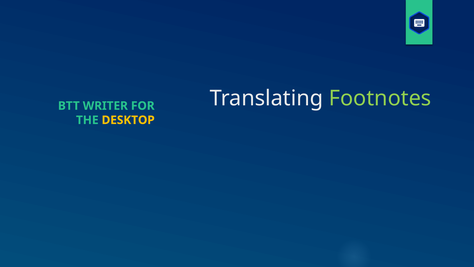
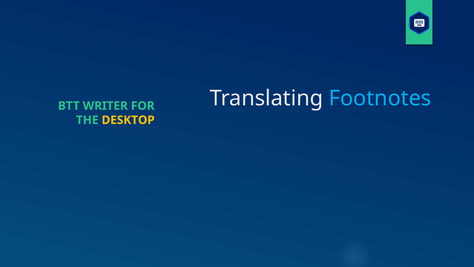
Footnotes colour: light green -> light blue
